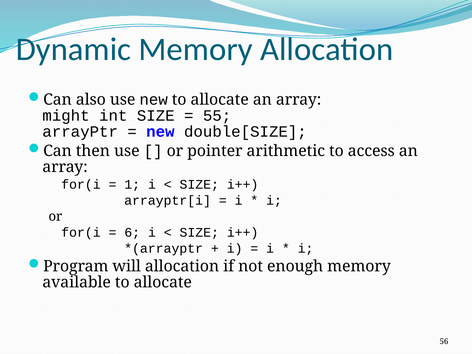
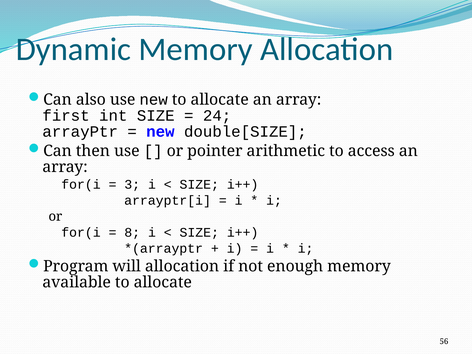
might: might -> first
55: 55 -> 24
1: 1 -> 3
6: 6 -> 8
